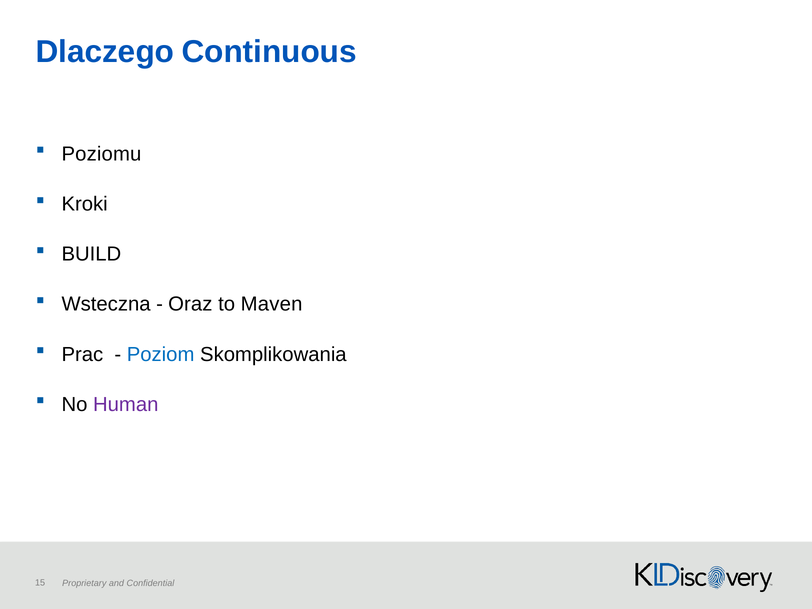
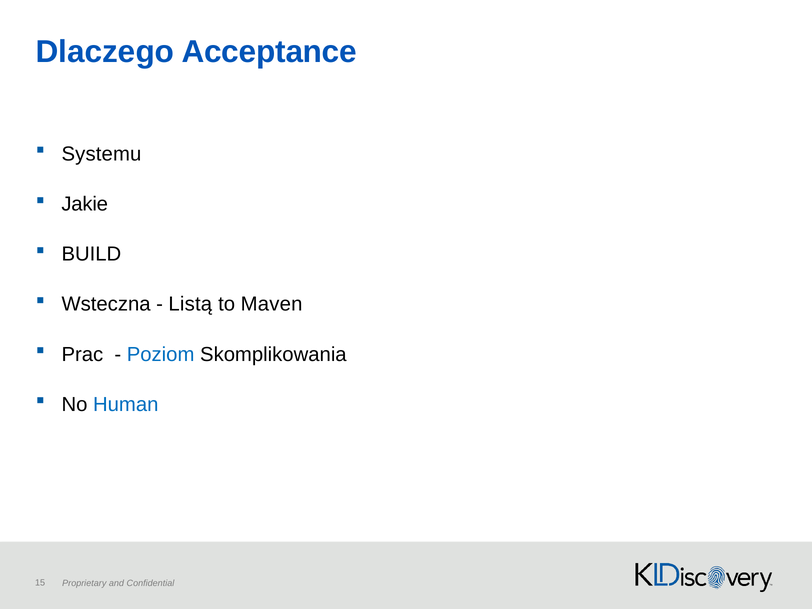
Continuous: Continuous -> Acceptance
Poziomu: Poziomu -> Systemu
Kroki: Kroki -> Jakie
Oraz: Oraz -> Listą
Human colour: purple -> blue
